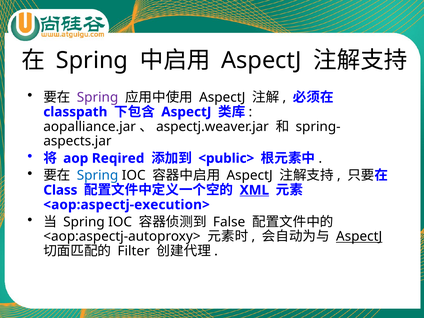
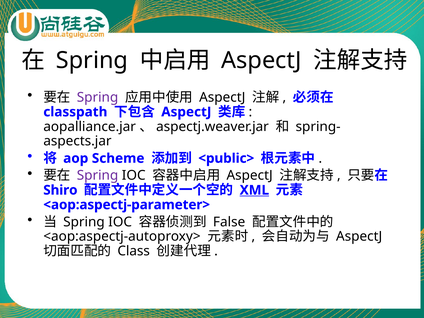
Reqired: Reqired -> Scheme
Spring at (98, 175) colour: blue -> purple
Class: Class -> Shiro
<aop:aspectj-execution>: <aop:aspectj-execution> -> <aop:aspectj-parameter>
AspectJ at (359, 237) underline: present -> none
Filter: Filter -> Class
